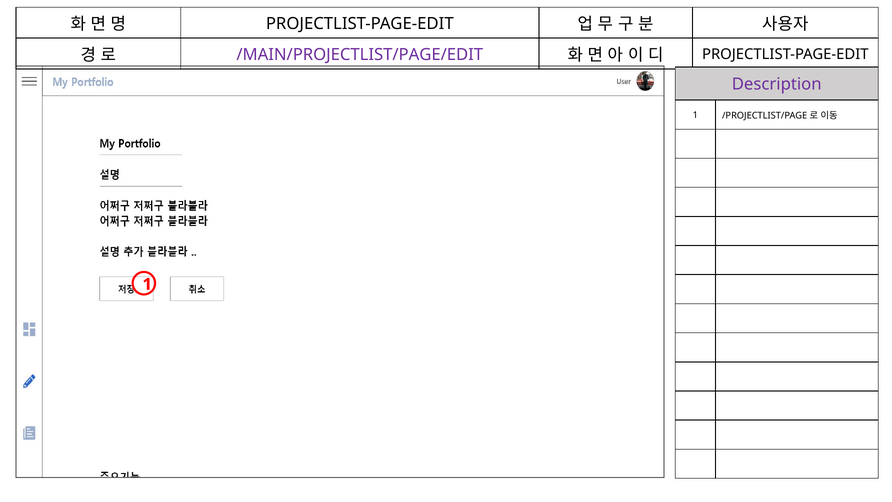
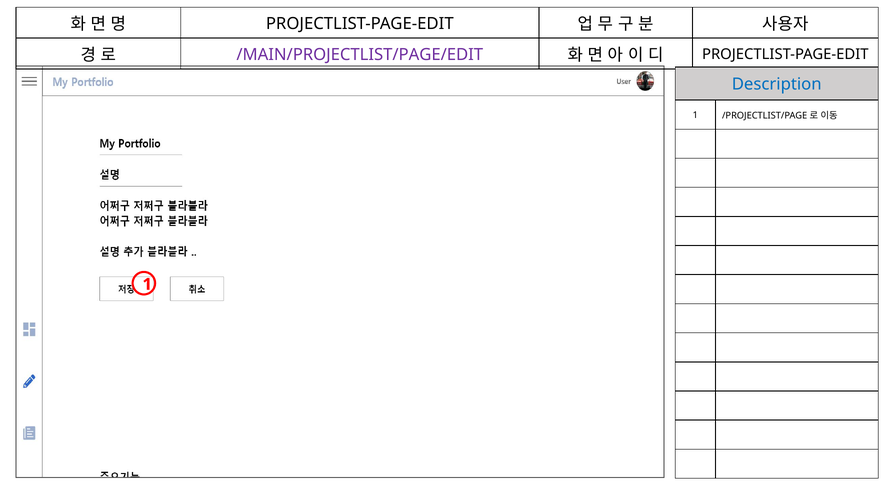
Description colour: purple -> blue
